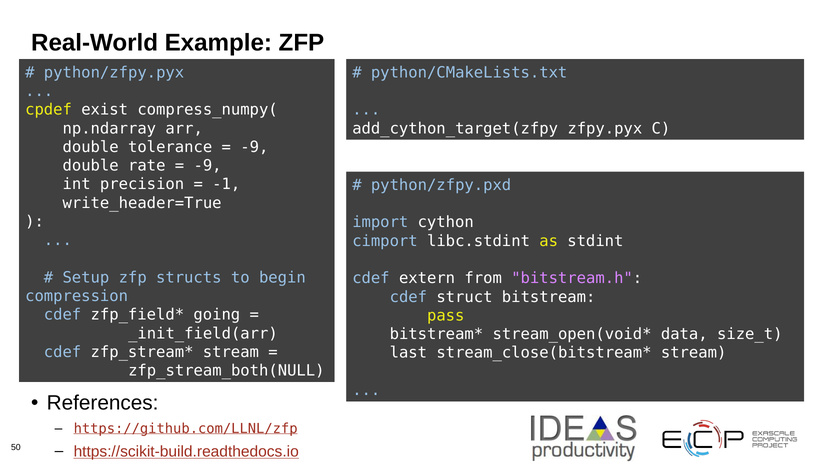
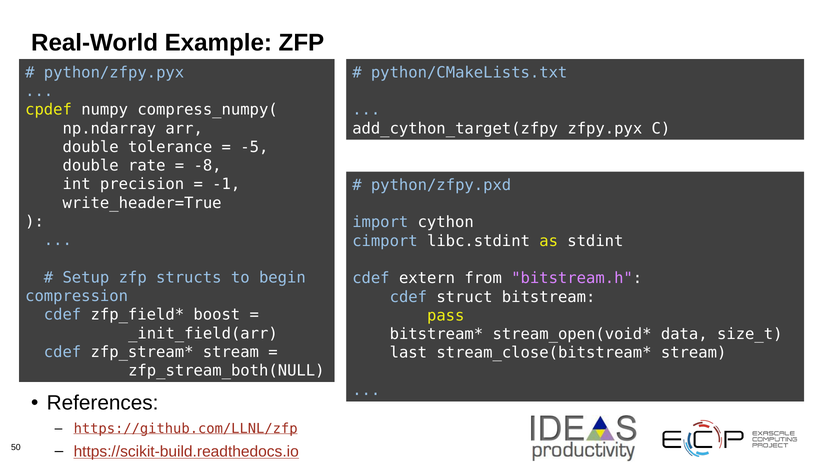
exist: exist -> numpy
-9 at (254, 147): -9 -> -5
-9 at (208, 166): -9 -> -8
going: going -> boost
